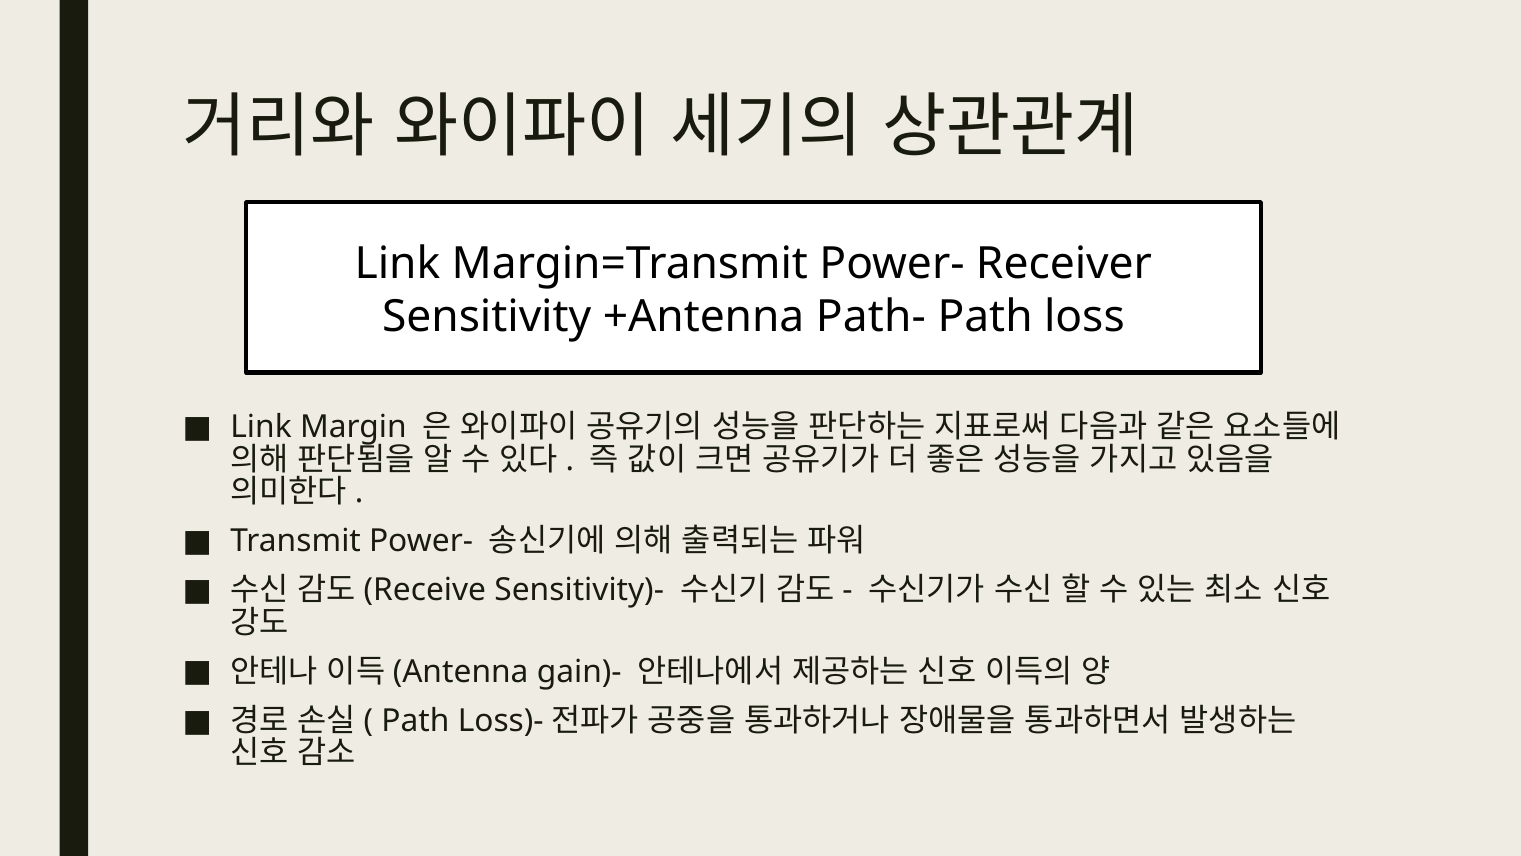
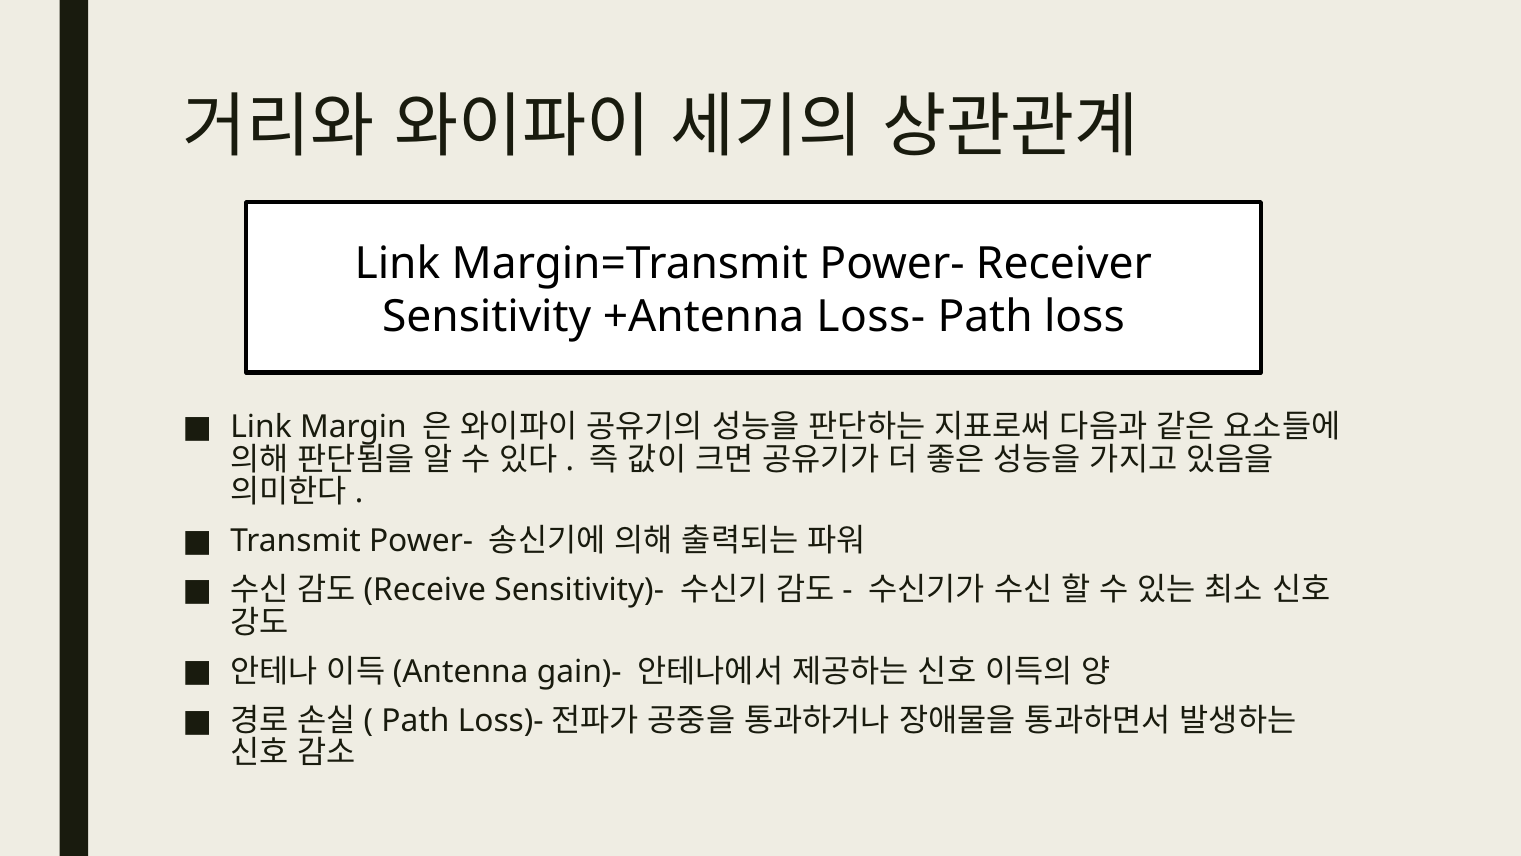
Path-: Path- -> Loss-
